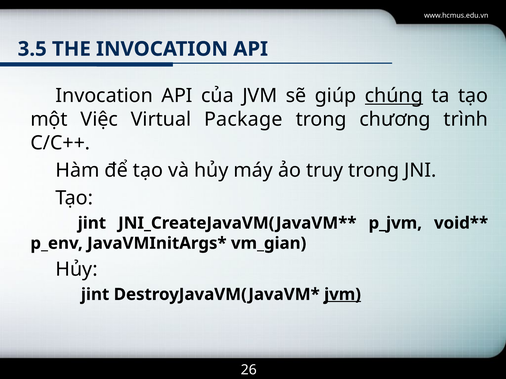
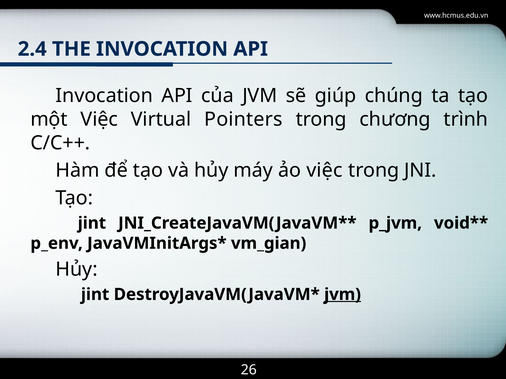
3.5: 3.5 -> 2.4
chúng underline: present -> none
Package: Package -> Pointers
ảo truy: truy -> việc
